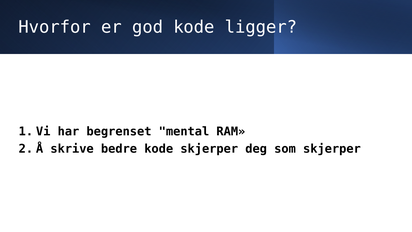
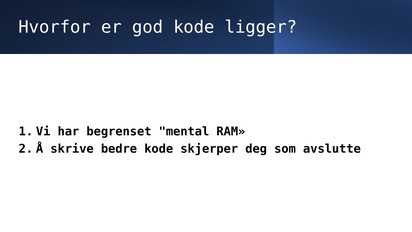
som skjerper: skjerper -> avslutte
